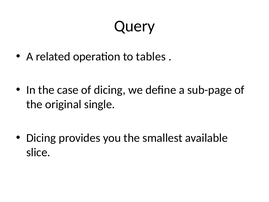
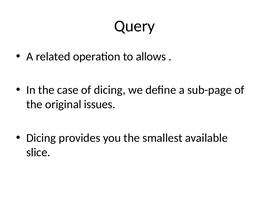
tables: tables -> allows
single: single -> issues
